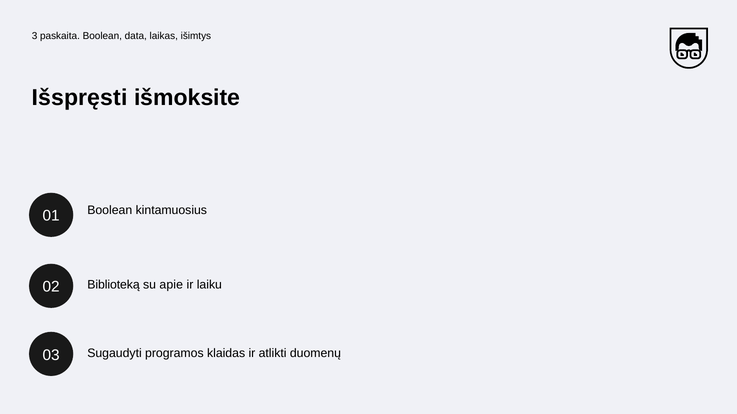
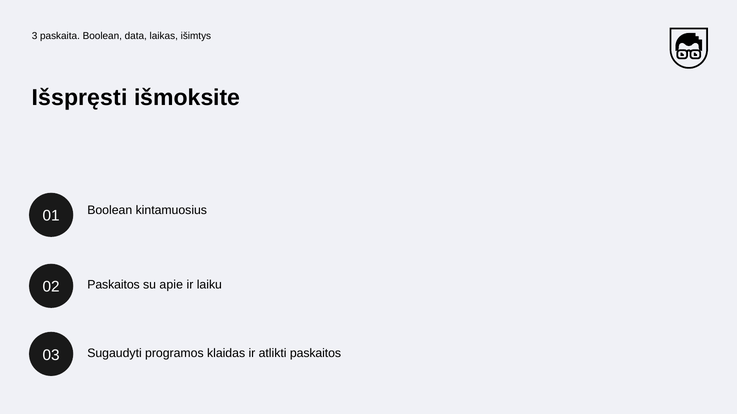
Biblioteką at (114, 285): Biblioteką -> Paskaitos
atlikti duomenų: duomenų -> paskaitos
